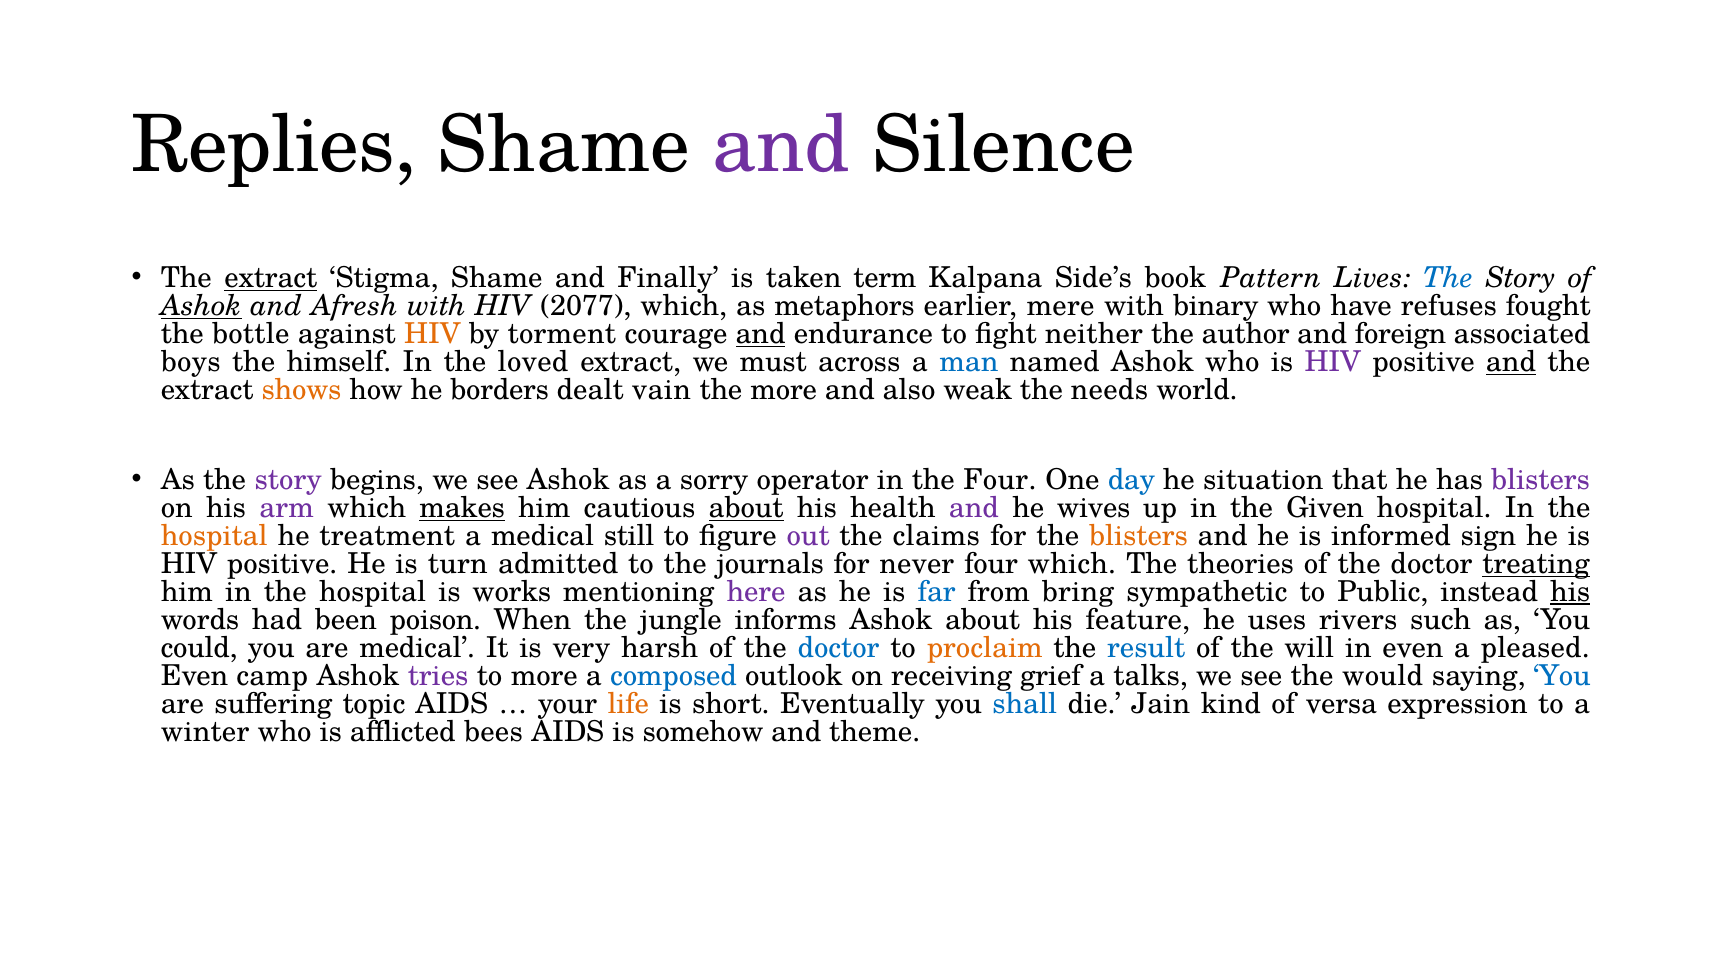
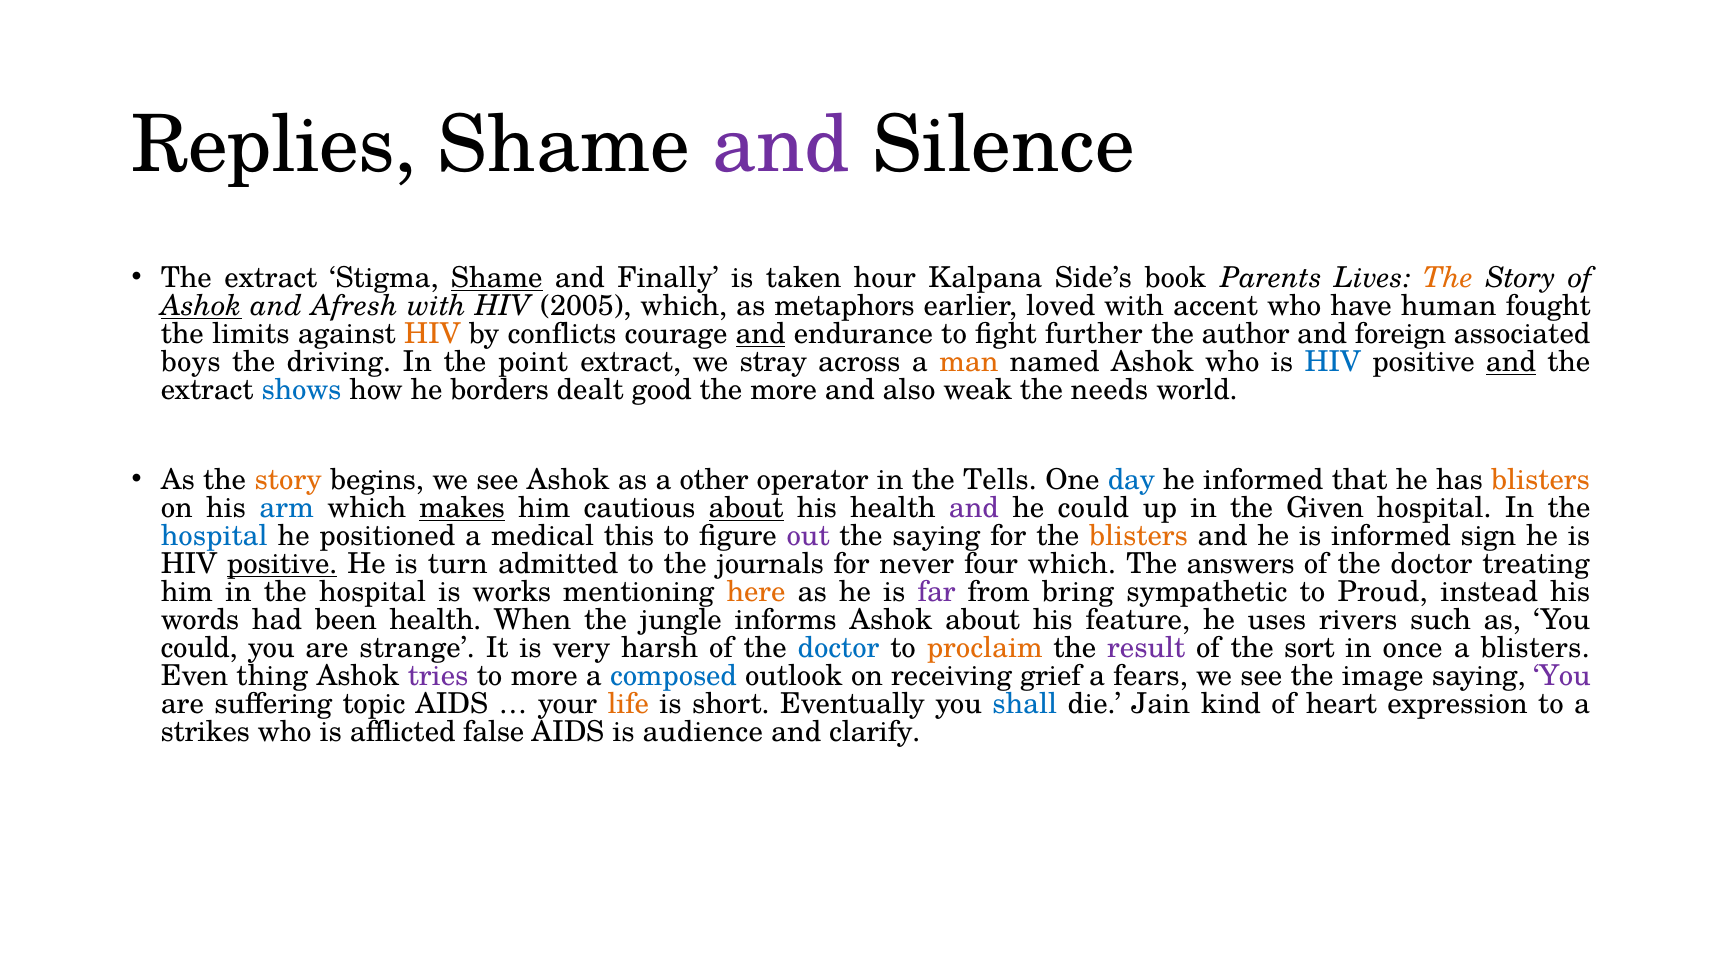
extract at (271, 278) underline: present -> none
Shame at (497, 278) underline: none -> present
term: term -> hour
Pattern: Pattern -> Parents
The at (1448, 278) colour: blue -> orange
2077: 2077 -> 2005
mere: mere -> loved
binary: binary -> accent
refuses: refuses -> human
bottle: bottle -> limits
torment: torment -> conflicts
neither: neither -> further
himself: himself -> driving
loved: loved -> point
must: must -> stray
man colour: blue -> orange
HIV at (1333, 362) colour: purple -> blue
shows colour: orange -> blue
vain: vain -> good
story at (288, 480) colour: purple -> orange
sorry: sorry -> other
the Four: Four -> Tells
he situation: situation -> informed
blisters at (1541, 480) colour: purple -> orange
arm colour: purple -> blue
he wives: wives -> could
hospital at (214, 536) colour: orange -> blue
treatment: treatment -> positioned
still: still -> this
the claims: claims -> saying
positive at (282, 564) underline: none -> present
theories: theories -> answers
treating underline: present -> none
here colour: purple -> orange
far colour: blue -> purple
Public: Public -> Proud
his at (1570, 592) underline: present -> none
been poison: poison -> health
are medical: medical -> strange
result colour: blue -> purple
will: will -> sort
in even: even -> once
a pleased: pleased -> blisters
camp: camp -> thing
talks: talks -> fears
would: would -> image
You at (1562, 676) colour: blue -> purple
versa: versa -> heart
winter: winter -> strikes
bees: bees -> false
somehow: somehow -> audience
theme: theme -> clarify
